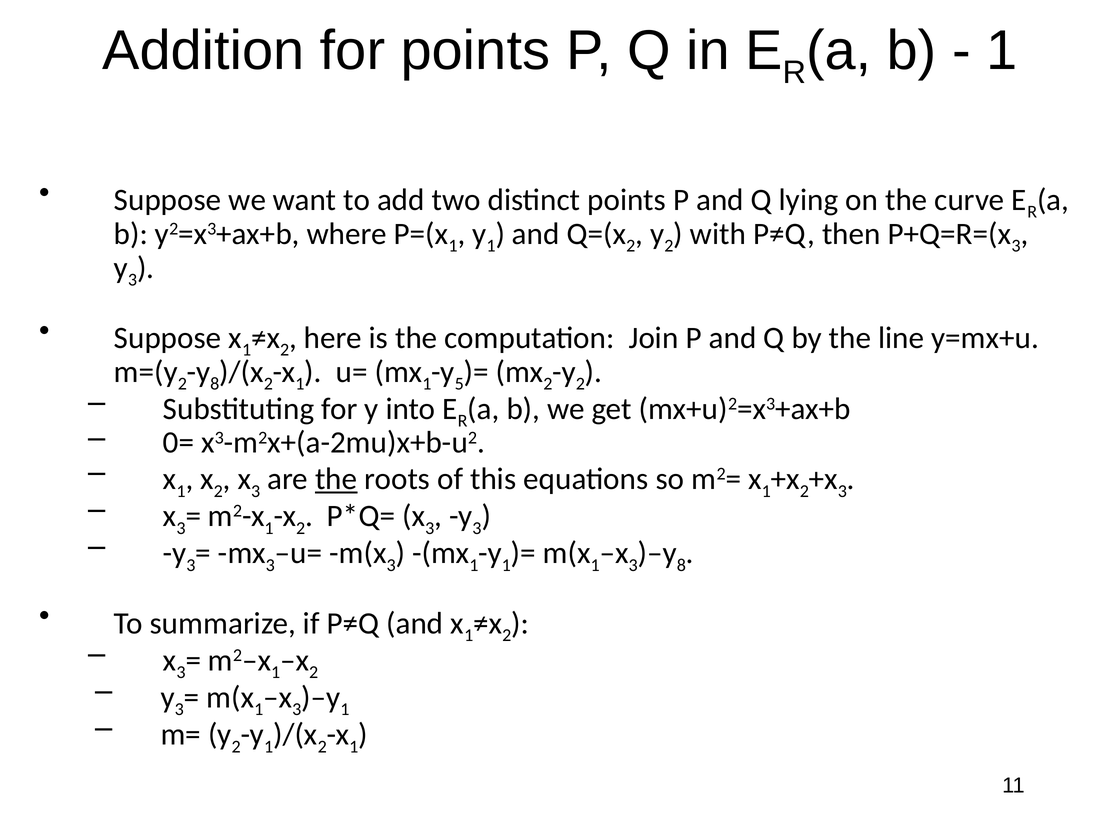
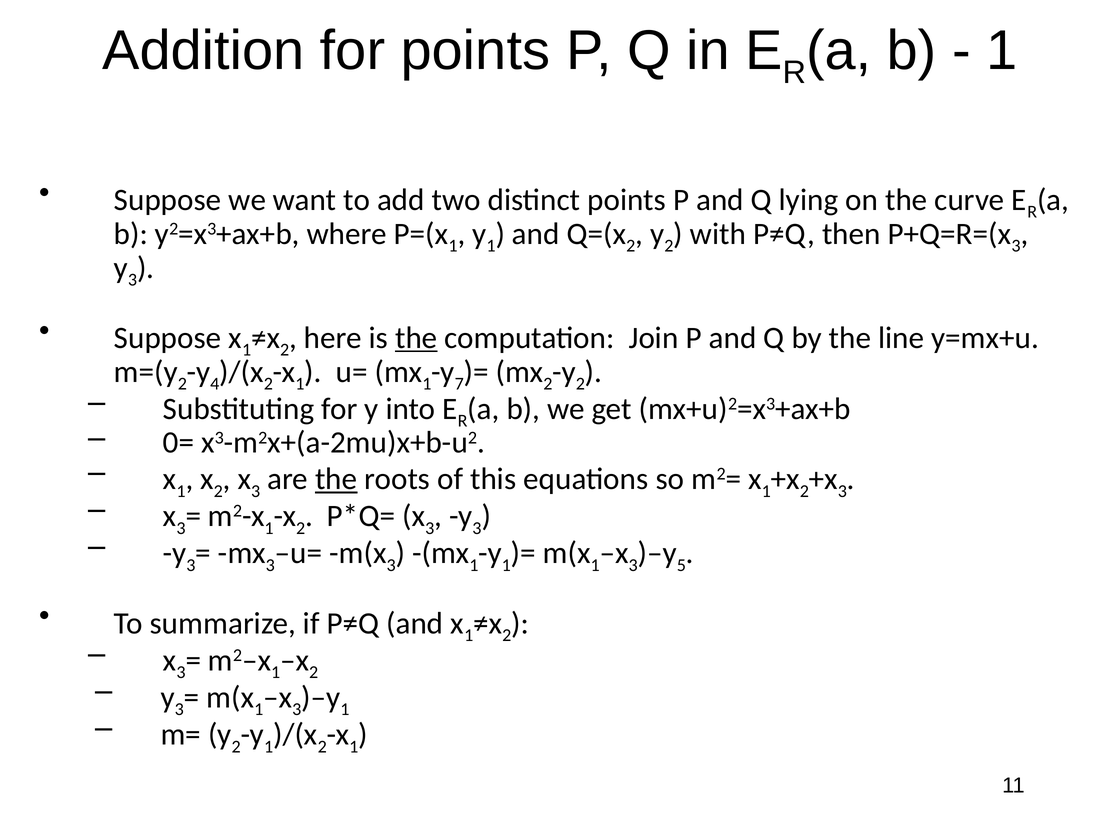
the at (416, 338) underline: none -> present
y 8: 8 -> 4
5: 5 -> 7
8 at (681, 565): 8 -> 5
